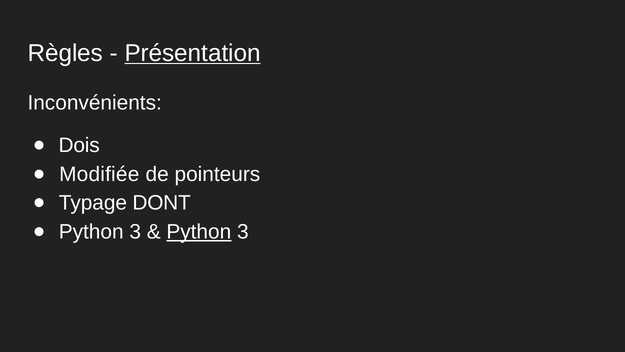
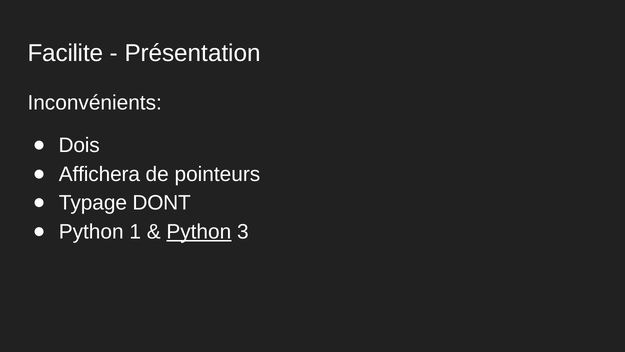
Règles: Règles -> Facilite
Présentation underline: present -> none
Modifiée: Modifiée -> Affichera
3 at (135, 232): 3 -> 1
